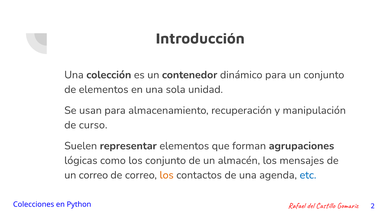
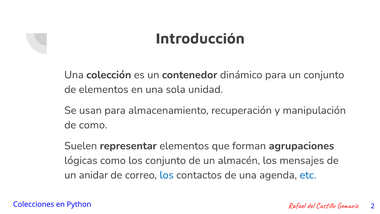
de curso: curso -> como
un correo: correo -> anidar
los at (167, 175) colour: orange -> blue
